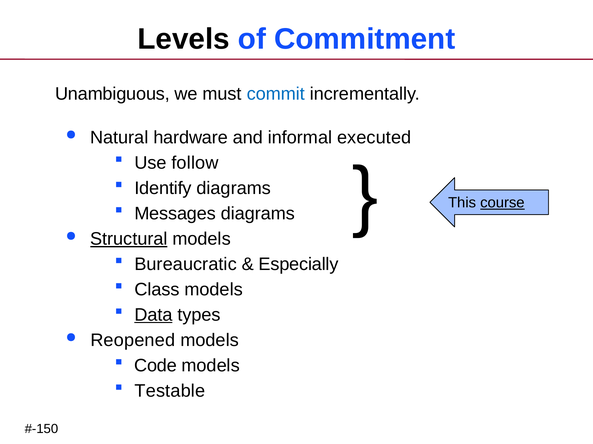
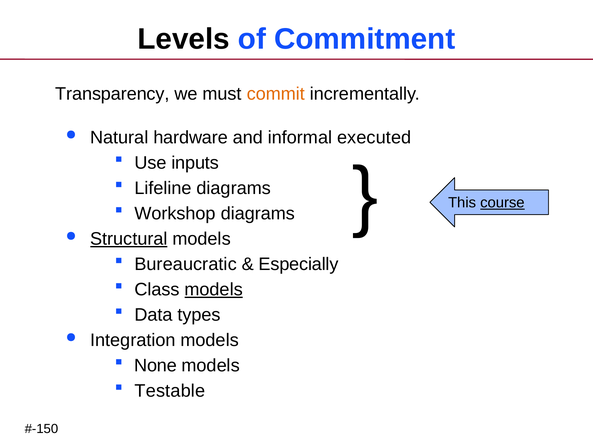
Unambiguous: Unambiguous -> Transparency
commit colour: blue -> orange
follow: follow -> inputs
Identify: Identify -> Lifeline
Messages: Messages -> Workshop
models at (214, 290) underline: none -> present
Data underline: present -> none
Reopened: Reopened -> Integration
Code: Code -> None
